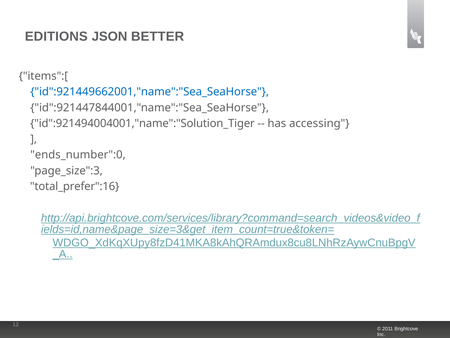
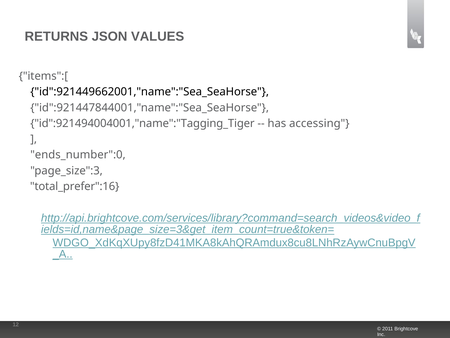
EDITIONS: EDITIONS -> RETURNS
BETTER: BETTER -> VALUES
id":921449662001,"name":"Sea_SeaHorse colour: blue -> black
id":921494004001,"name":"Solution_Tiger: id":921494004001,"name":"Solution_Tiger -> id":921494004001,"name":"Tagging_Tiger
